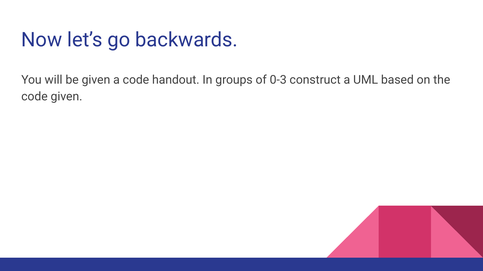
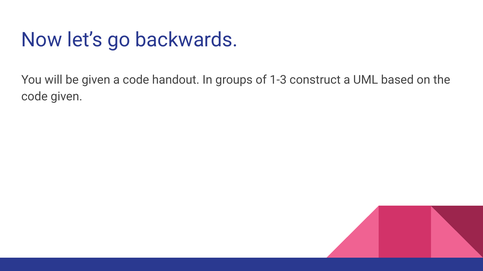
0-3: 0-3 -> 1-3
